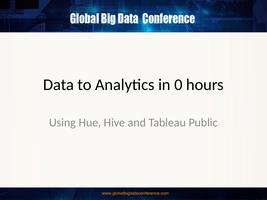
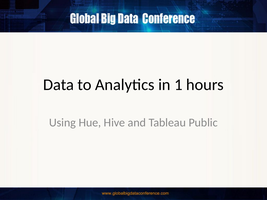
0: 0 -> 1
